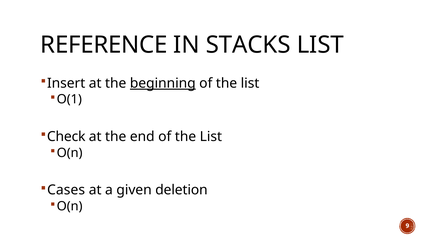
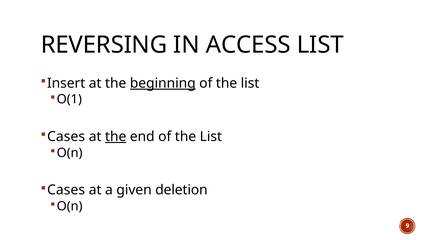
REFERENCE: REFERENCE -> REVERSING
STACKS: STACKS -> ACCESS
Check at (66, 137): Check -> Cases
the at (116, 137) underline: none -> present
